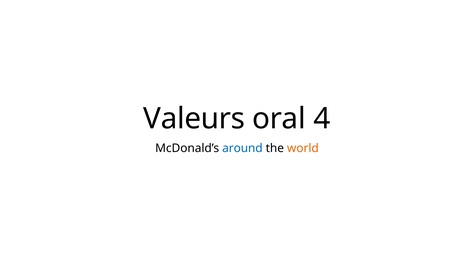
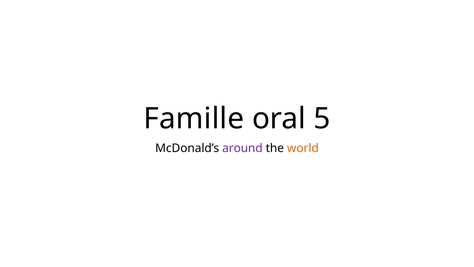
Valeurs: Valeurs -> Famille
4: 4 -> 5
around colour: blue -> purple
